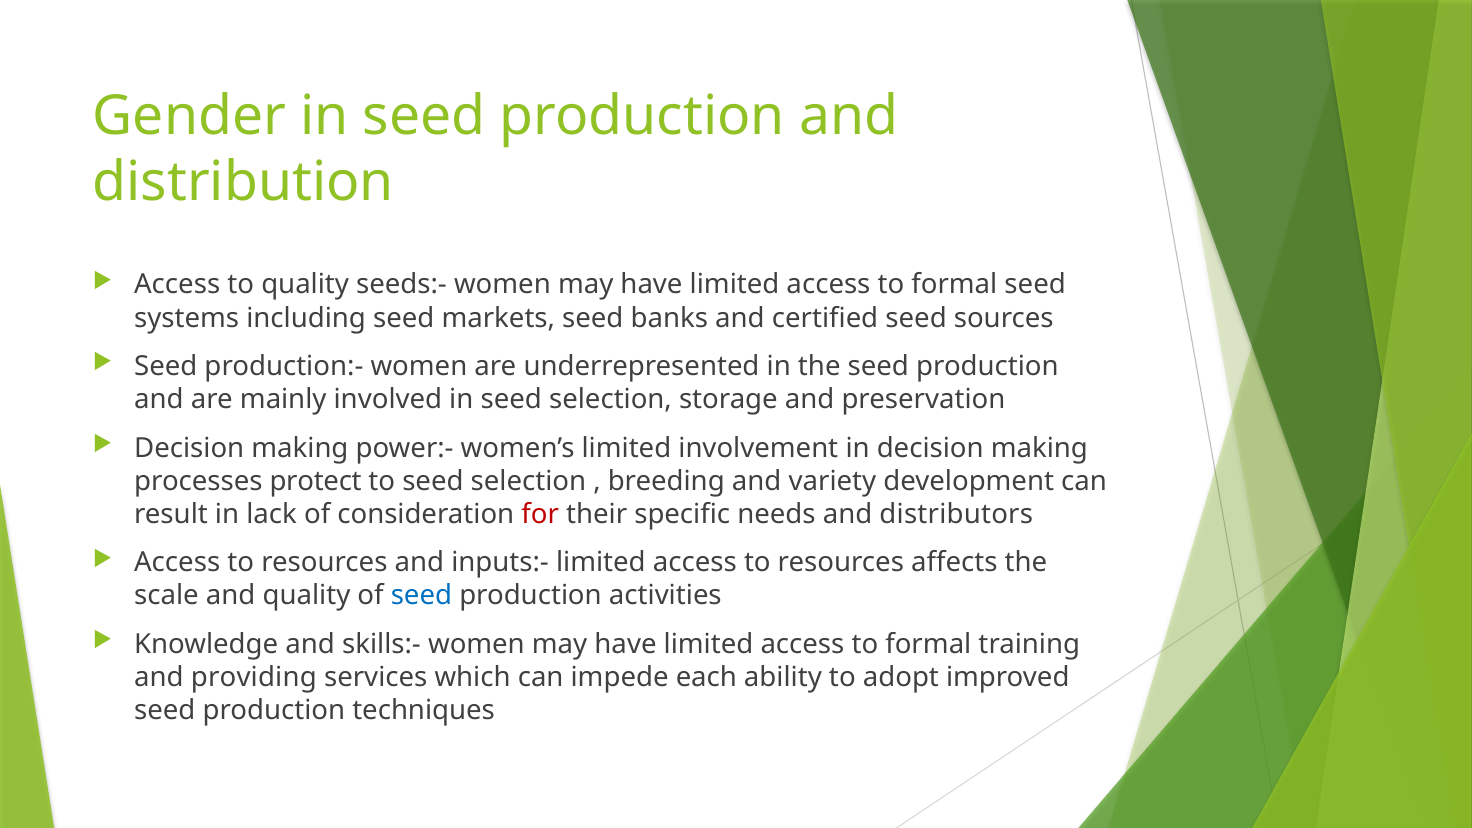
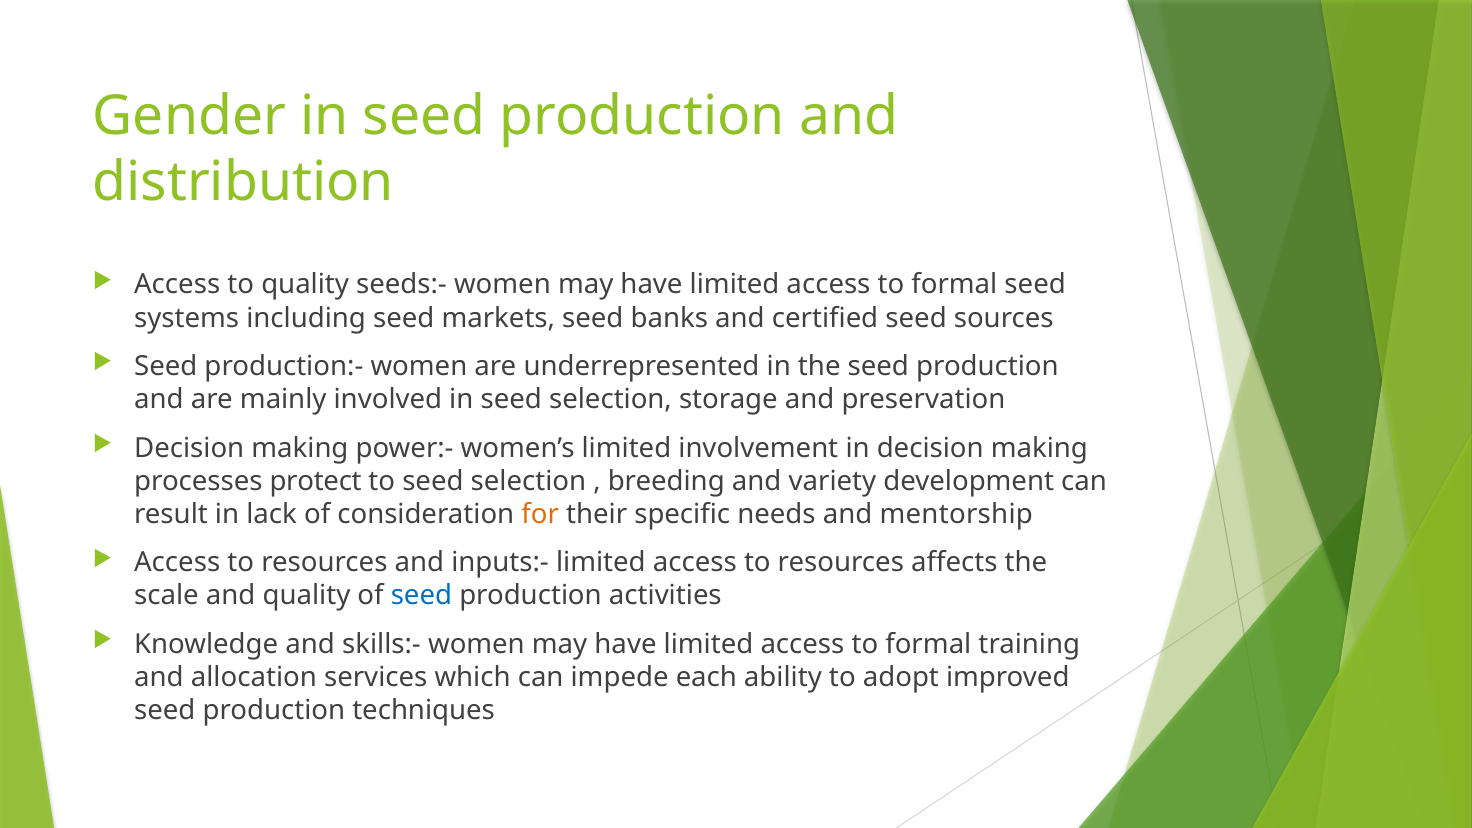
for colour: red -> orange
distributors: distributors -> mentorship
providing: providing -> allocation
